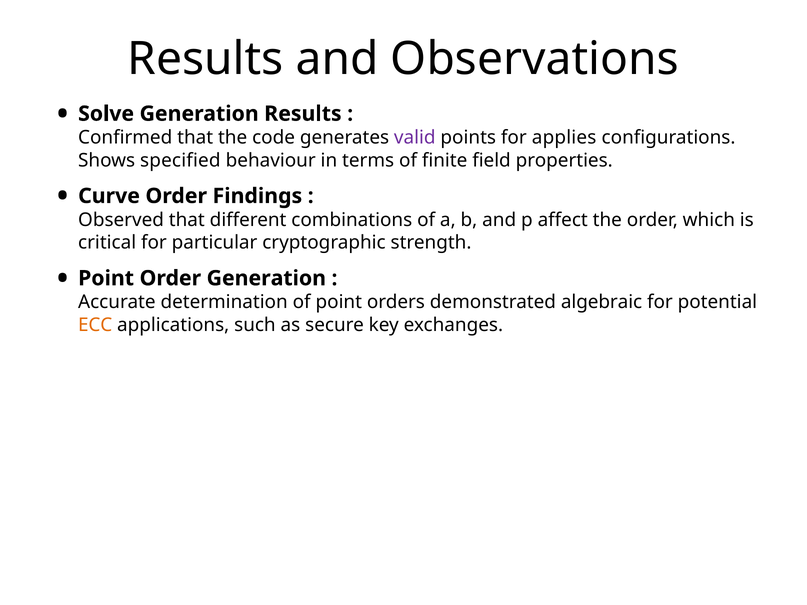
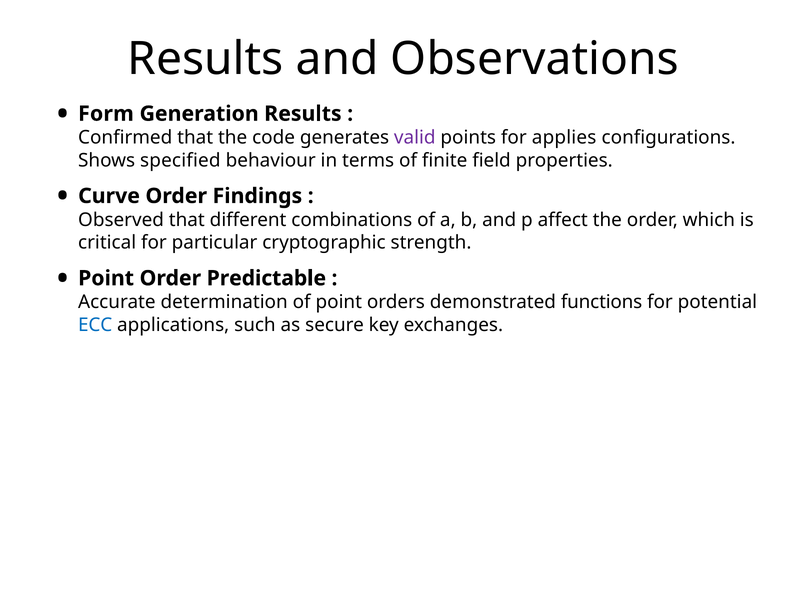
Solve: Solve -> Form
Order Generation: Generation -> Predictable
algebraic: algebraic -> functions
ECC colour: orange -> blue
